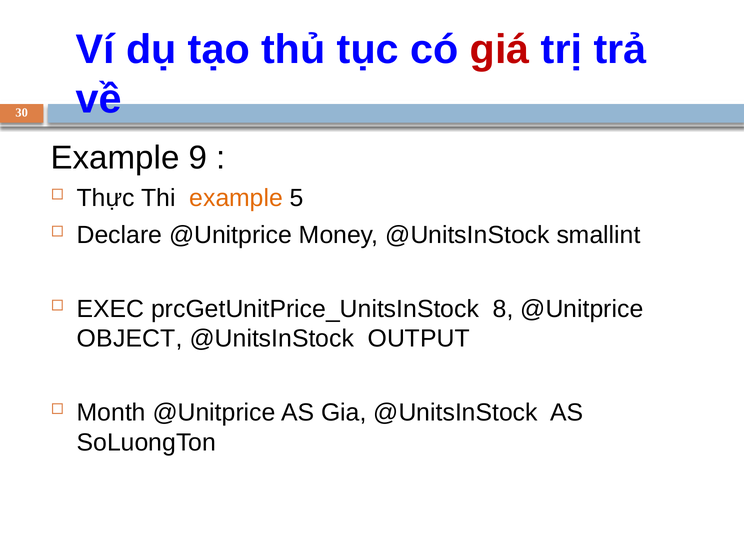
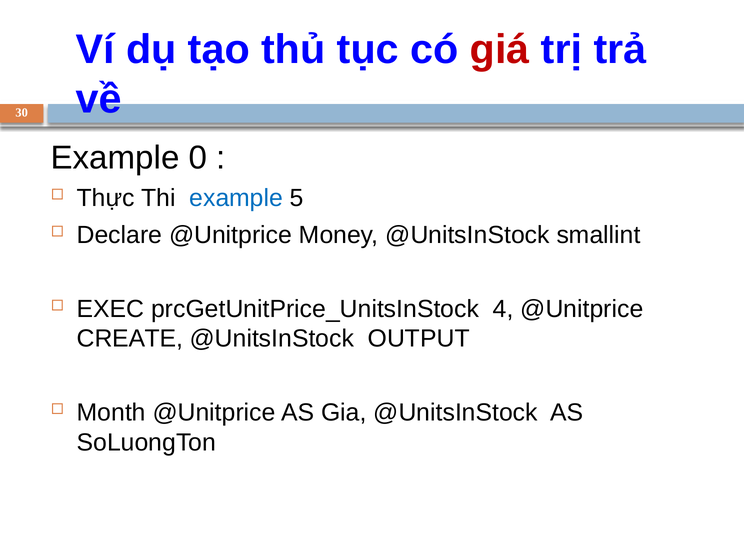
9: 9 -> 0
example at (236, 198) colour: orange -> blue
8: 8 -> 4
OBJECT: OBJECT -> CREATE
